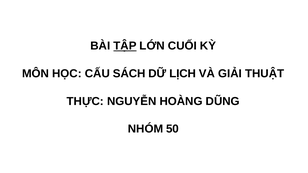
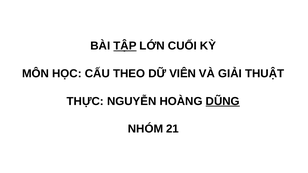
SÁCH: SÁCH -> THEO
LỊCH: LỊCH -> VIÊN
DŨNG underline: none -> present
50: 50 -> 21
